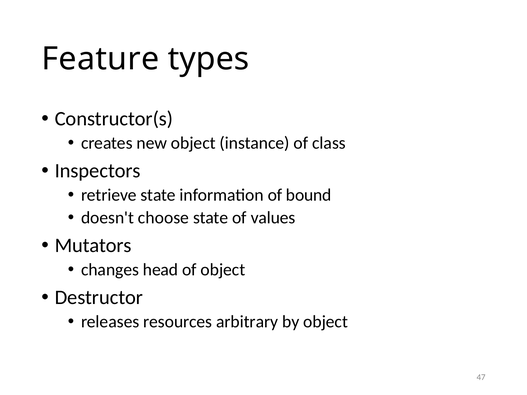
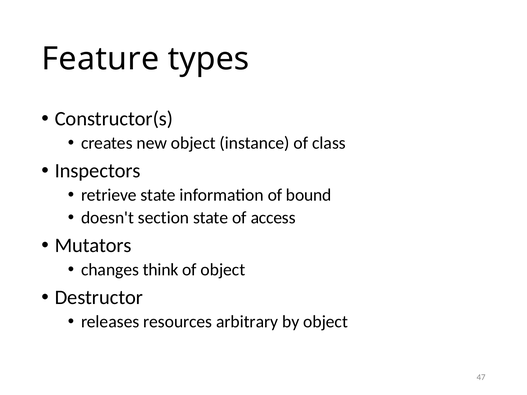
choose: choose -> section
values: values -> access
head: head -> think
